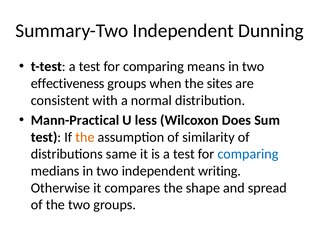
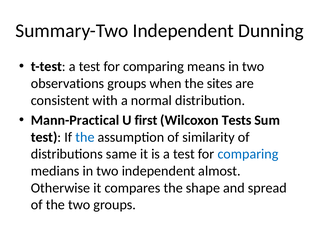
effectiveness: effectiveness -> observations
less: less -> first
Does: Does -> Tests
the at (85, 137) colour: orange -> blue
writing: writing -> almost
